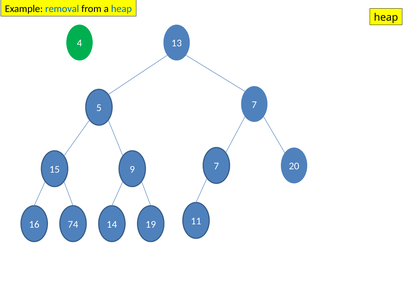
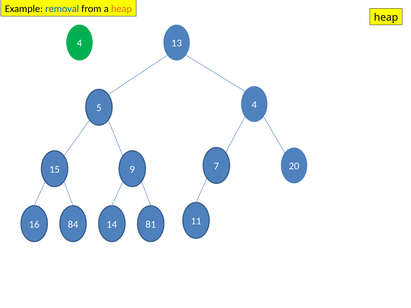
heap at (121, 9) colour: blue -> orange
5 7: 7 -> 4
74: 74 -> 84
19: 19 -> 81
